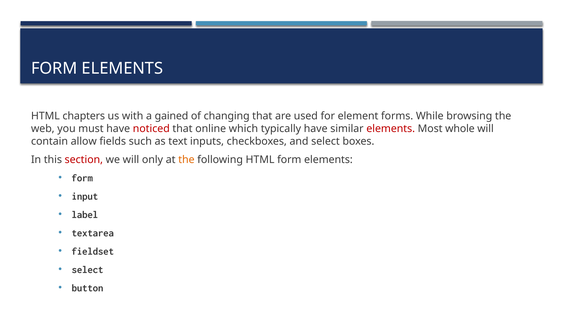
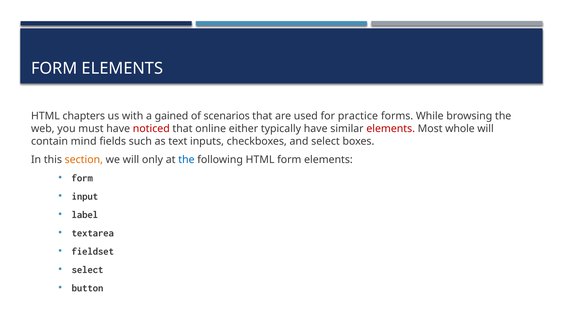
changing: changing -> scenarios
element: element -> practice
which: which -> either
allow: allow -> mind
section colour: red -> orange
the at (186, 160) colour: orange -> blue
